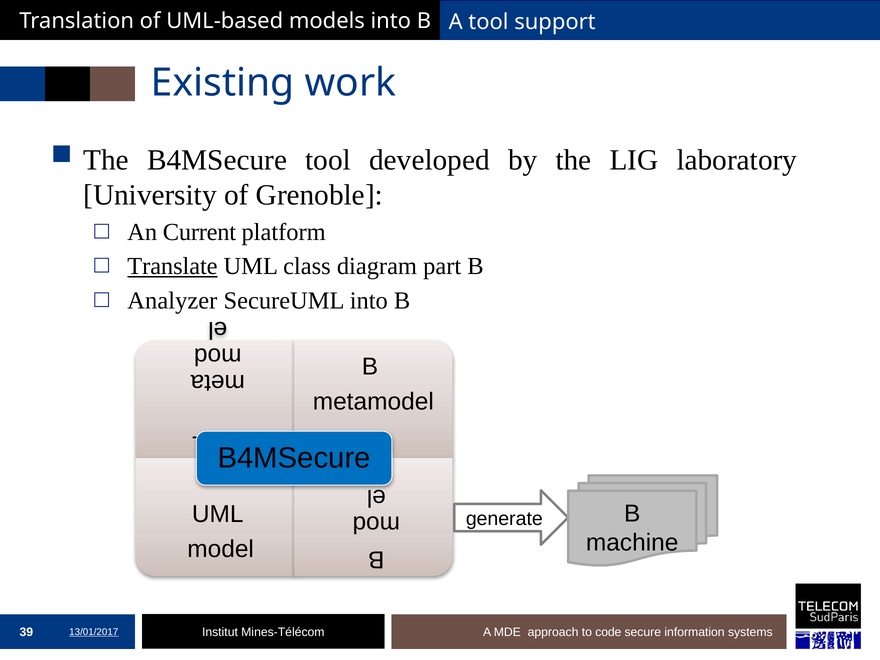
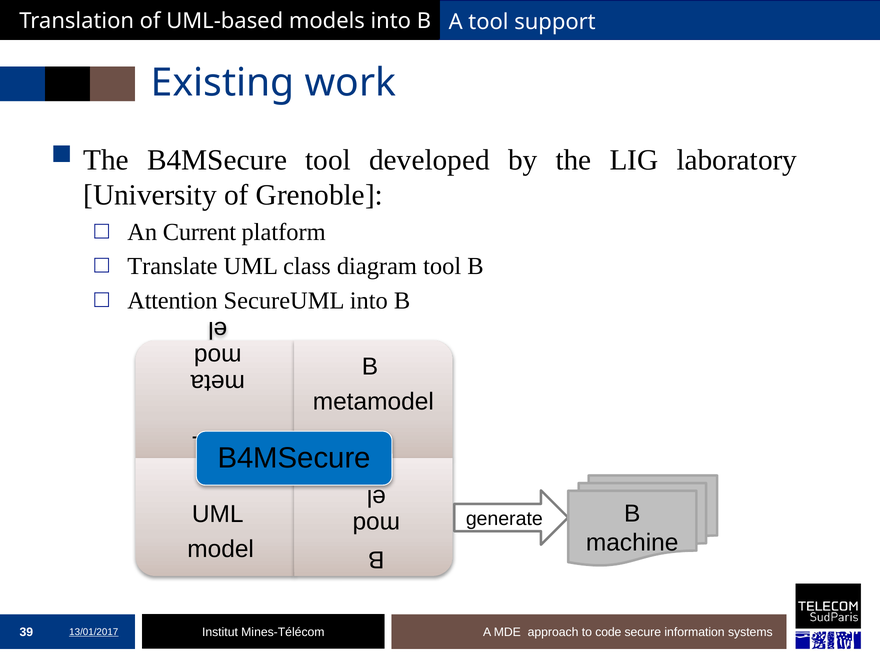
Translate underline: present -> none
diagram part: part -> tool
Analyzer: Analyzer -> Attention
